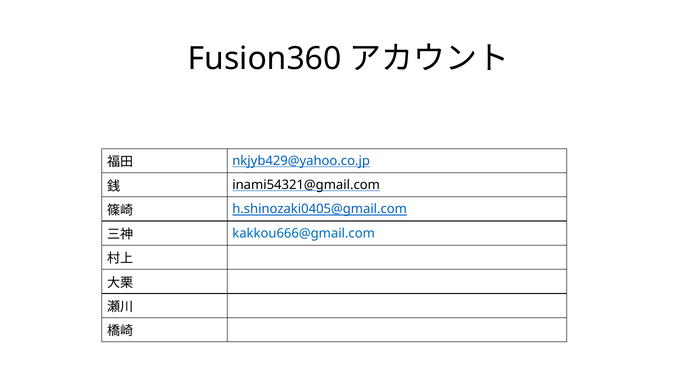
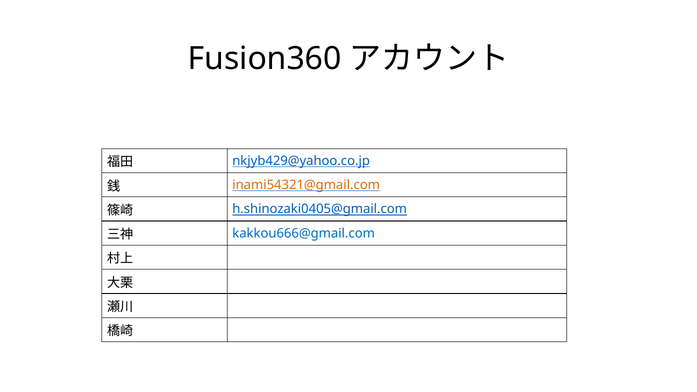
inami54321@gmail.com colour: black -> orange
